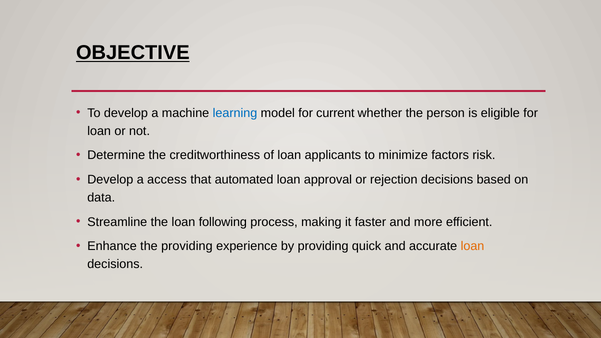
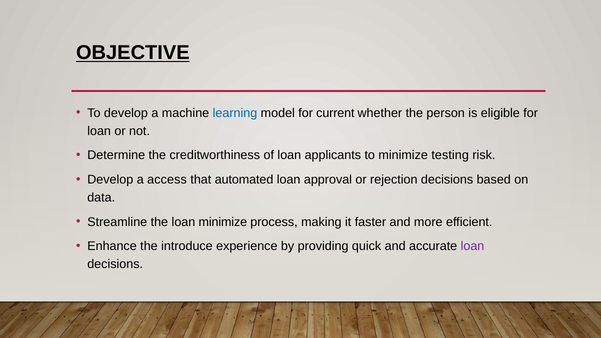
factors: factors -> testing
loan following: following -> minimize
the providing: providing -> introduce
loan at (472, 246) colour: orange -> purple
